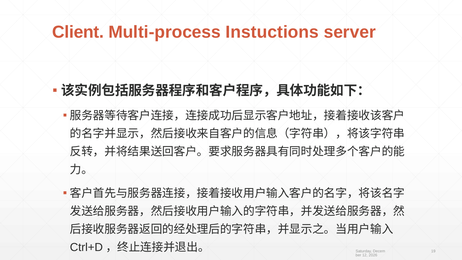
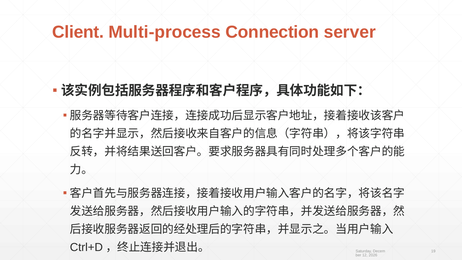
Instuctions: Instuctions -> Connection
